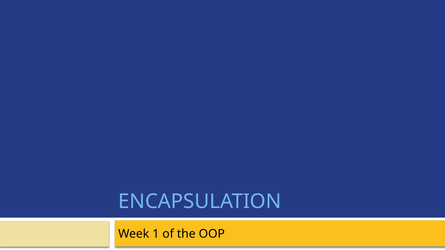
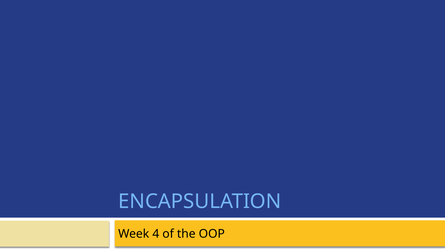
1: 1 -> 4
